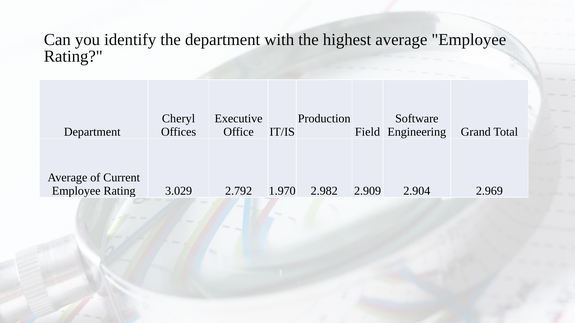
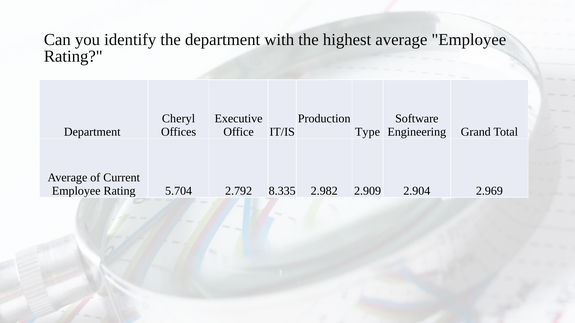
Field: Field -> Type
3.029: 3.029 -> 5.704
1.970: 1.970 -> 8.335
